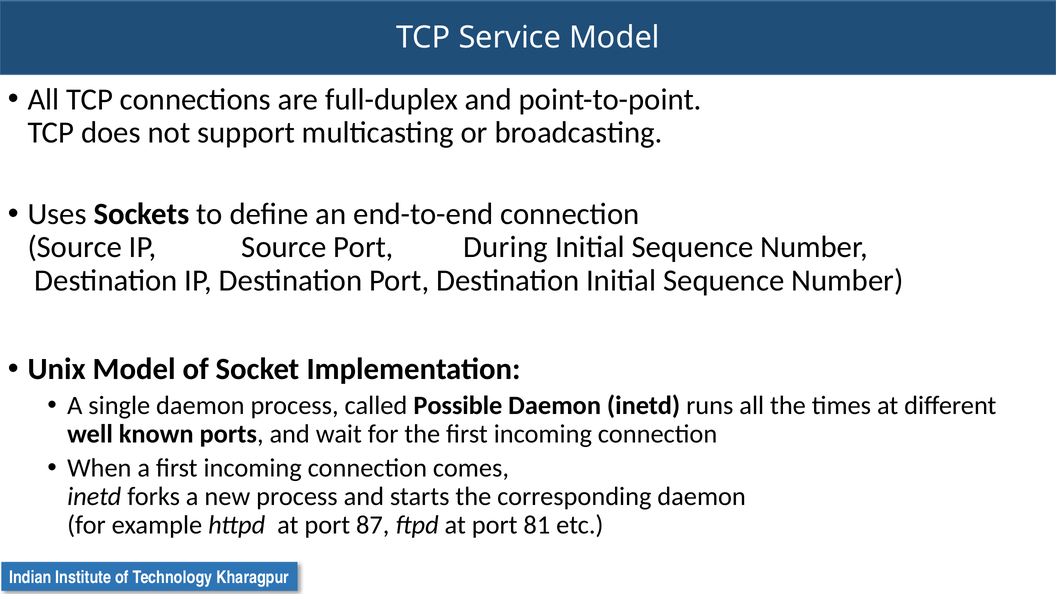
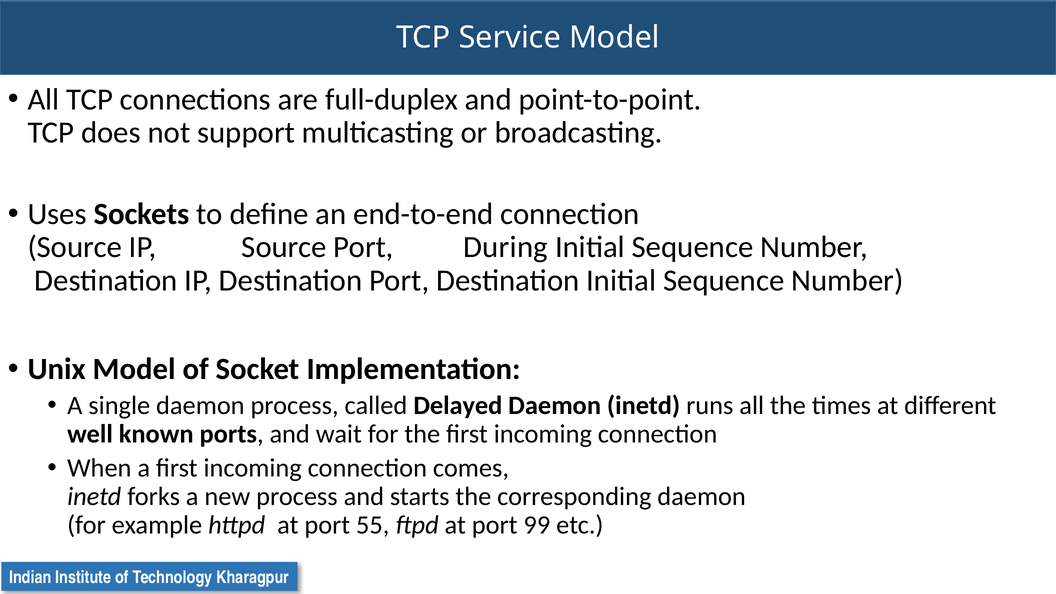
Possible: Possible -> Delayed
87: 87 -> 55
81: 81 -> 99
